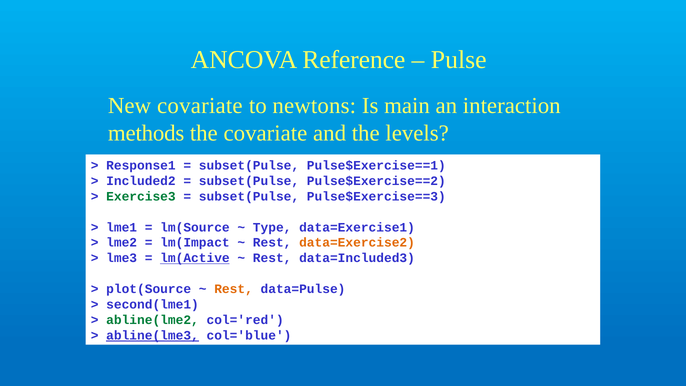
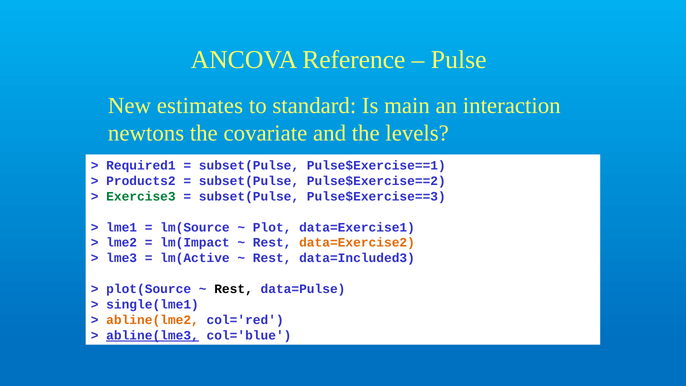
New covariate: covariate -> estimates
newtons: newtons -> standard
methods: methods -> newtons
Response1: Response1 -> Required1
Included2: Included2 -> Products2
Type: Type -> Plot
lm(Active underline: present -> none
Rest at (234, 289) colour: orange -> black
second(lme1: second(lme1 -> single(lme1
abline(lme2 colour: green -> orange
